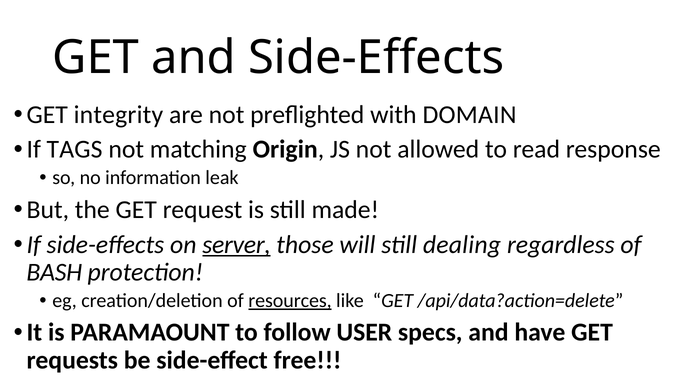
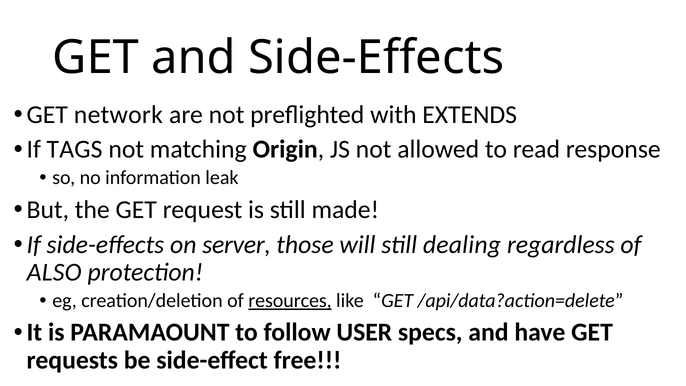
integrity: integrity -> network
DOMAIN: DOMAIN -> EXTENDS
server underline: present -> none
BASH: BASH -> ALSO
